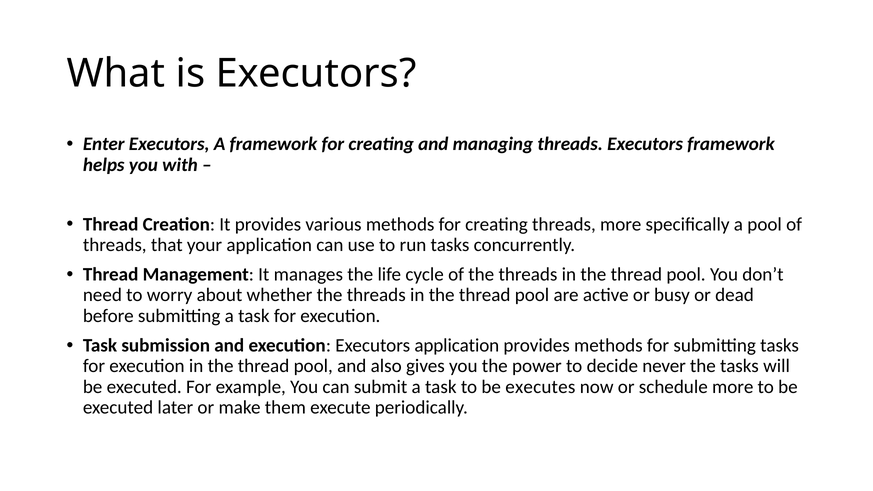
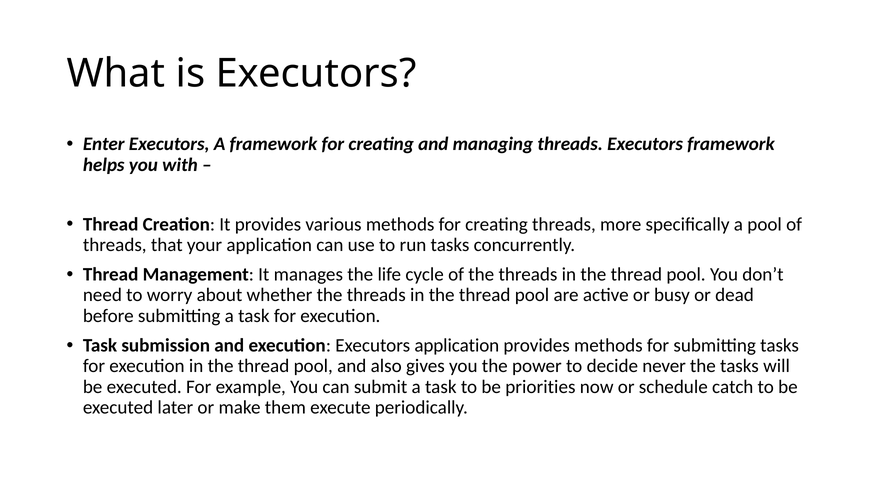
executes: executes -> priorities
schedule more: more -> catch
